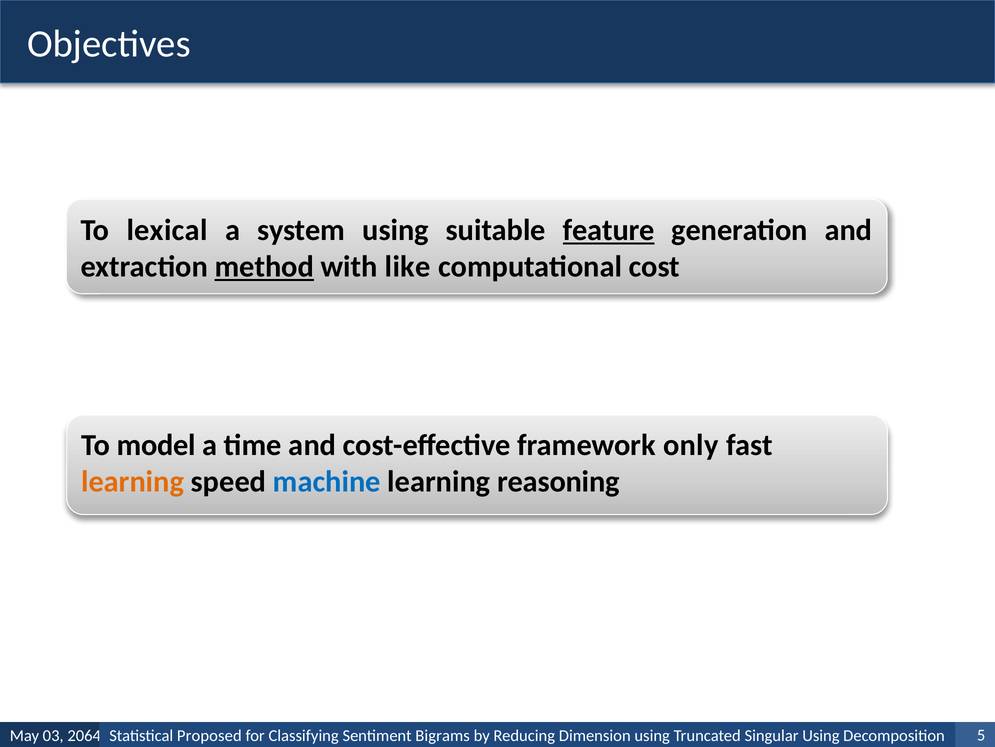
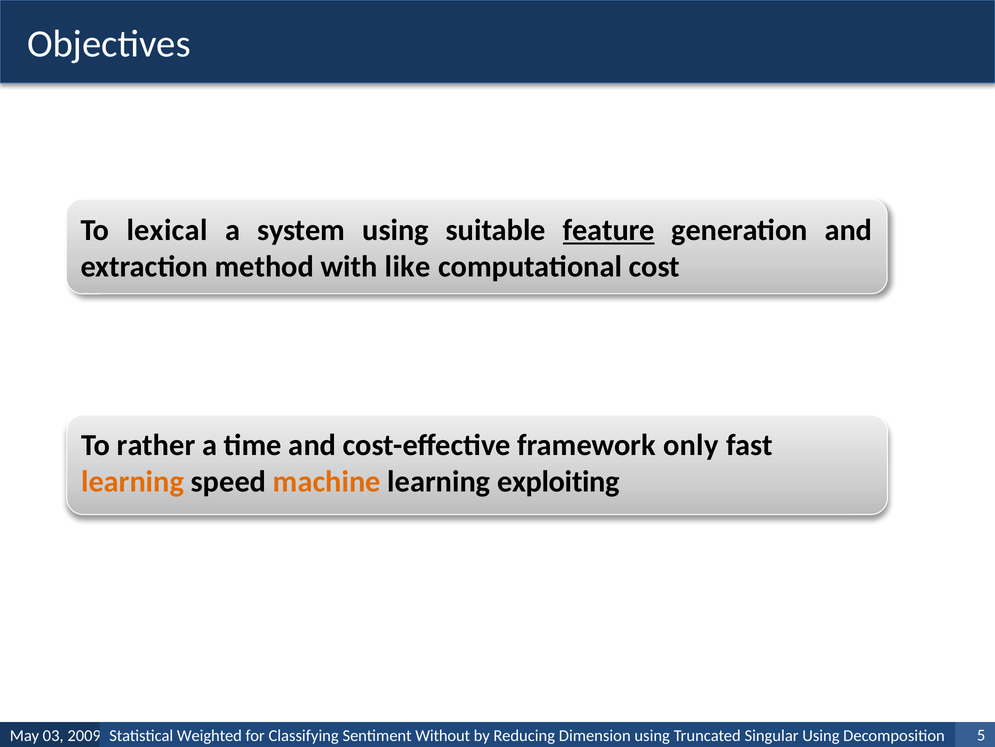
method underline: present -> none
model: model -> rather
machine colour: blue -> orange
reasoning: reasoning -> exploiting
2064: 2064 -> 2009
Proposed: Proposed -> Weighted
Bigrams: Bigrams -> Without
